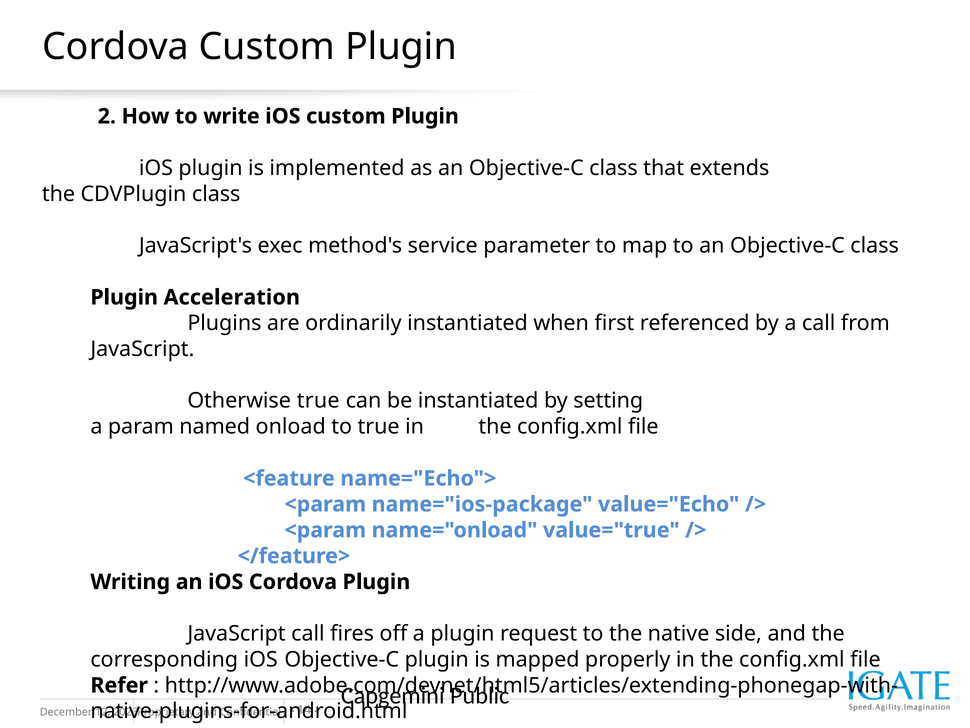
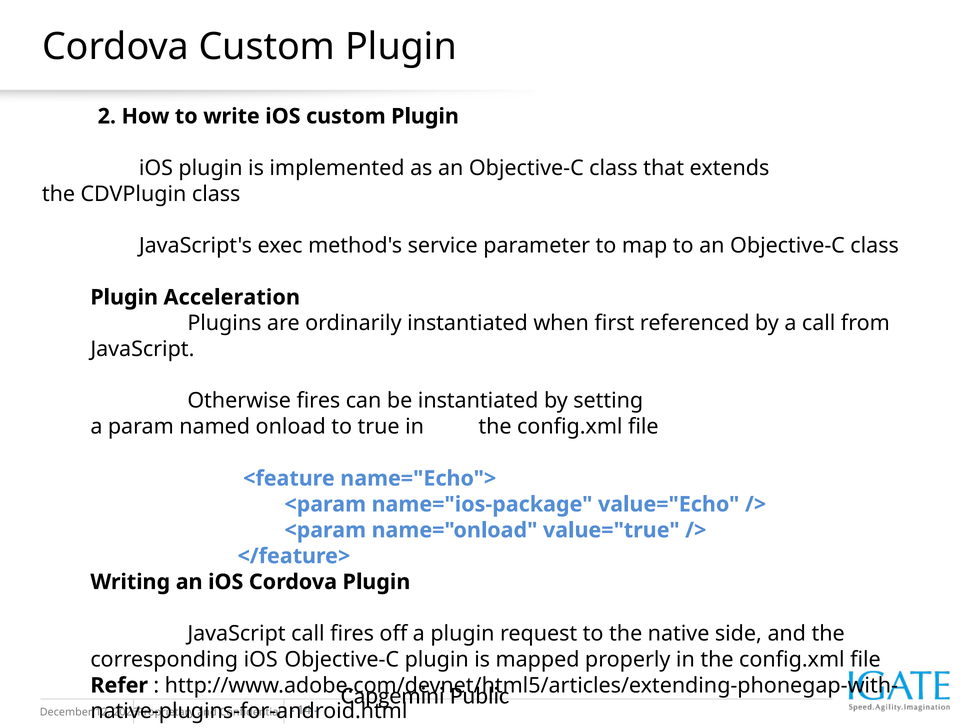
Otherwise true: true -> fires
